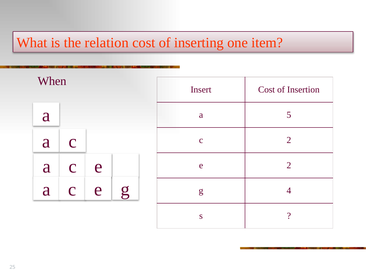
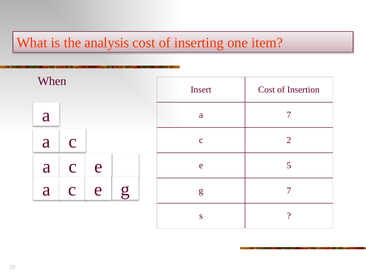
relation: relation -> analysis
a 5: 5 -> 7
e 2: 2 -> 5
g 4: 4 -> 7
